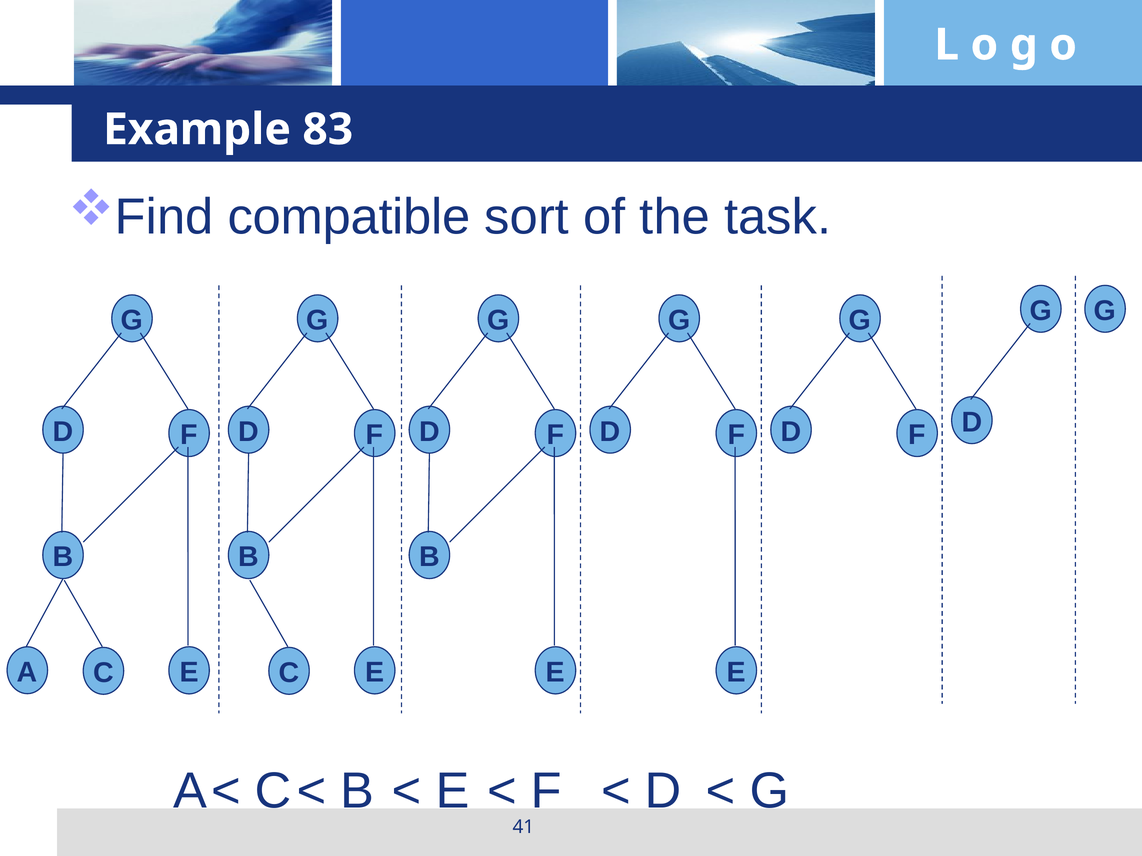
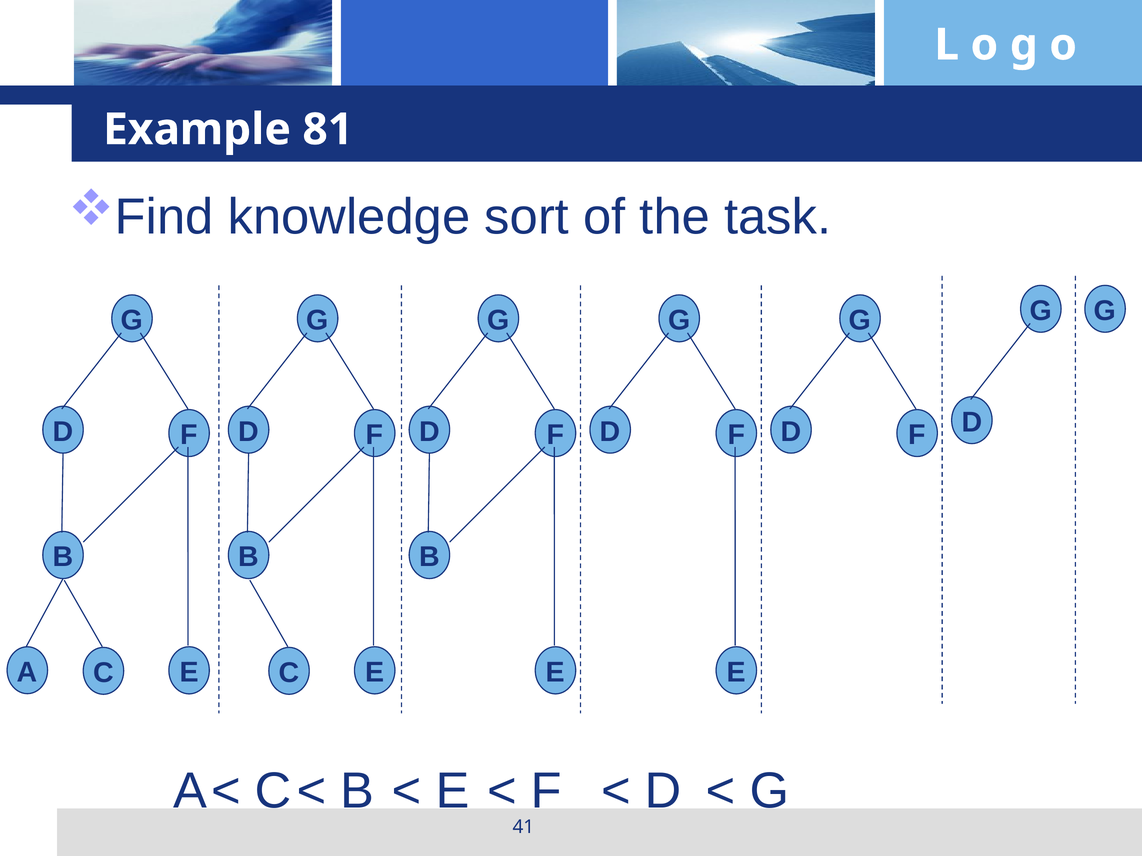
83: 83 -> 81
compatible: compatible -> knowledge
